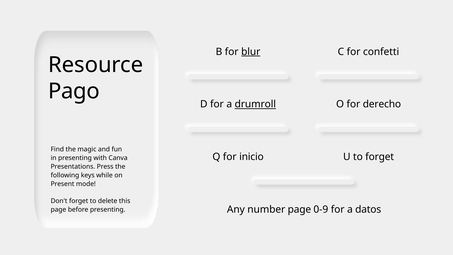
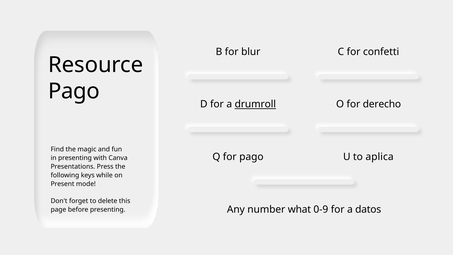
blur underline: present -> none
for inicio: inicio -> pago
to forget: forget -> aplica
number page: page -> what
